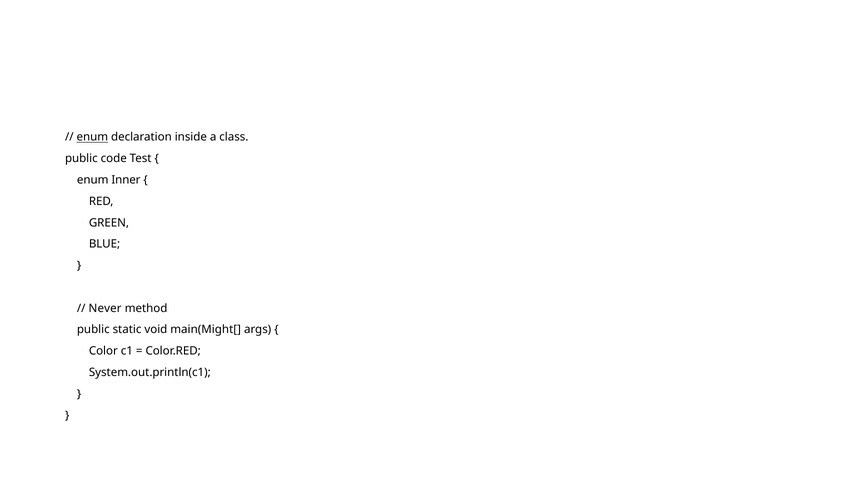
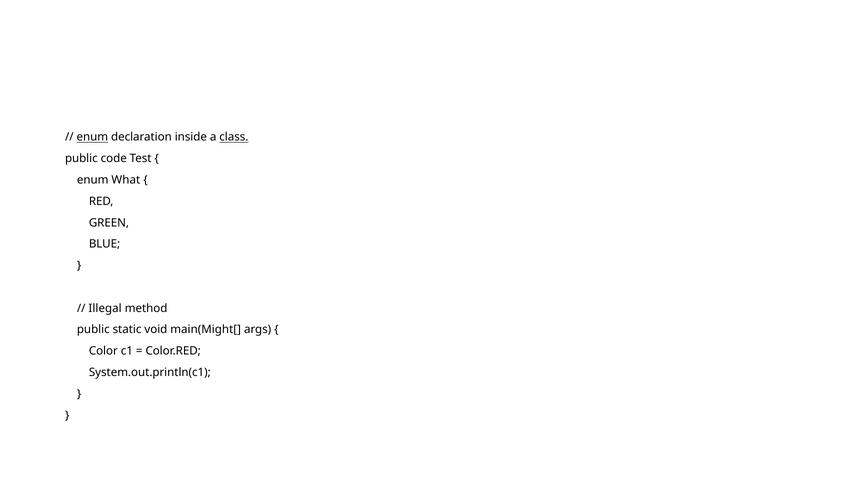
class underline: none -> present
Inner: Inner -> What
Never: Never -> Illegal
